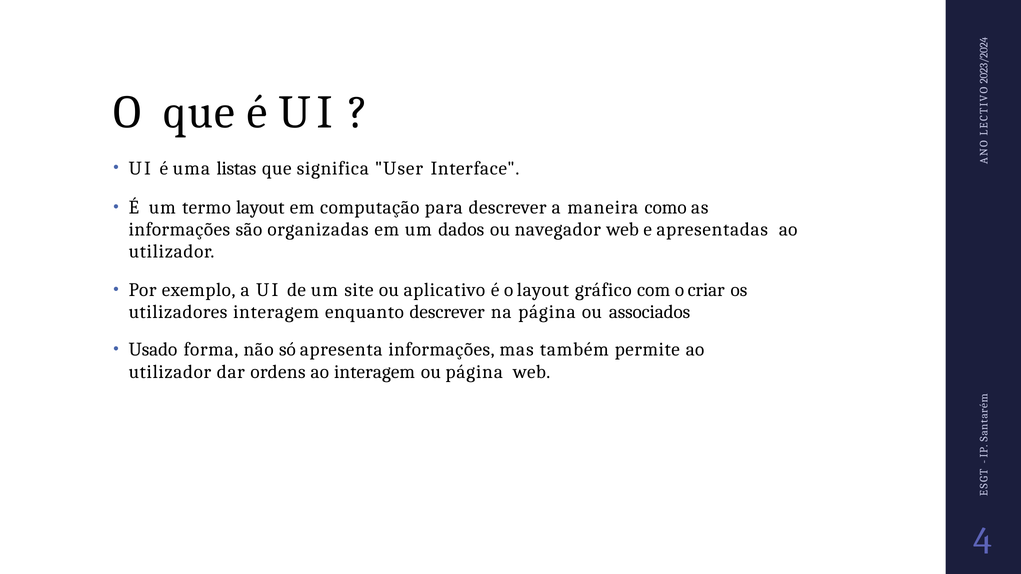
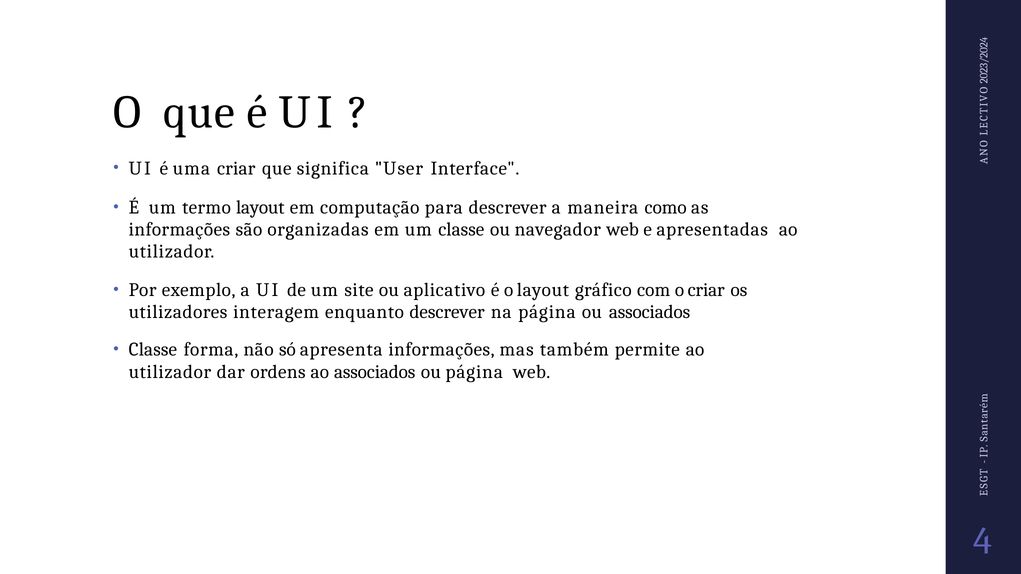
uma listas: listas -> criar
um dados: dados -> classe
Usado at (153, 350): Usado -> Classe
ao interagem: interagem -> associados
